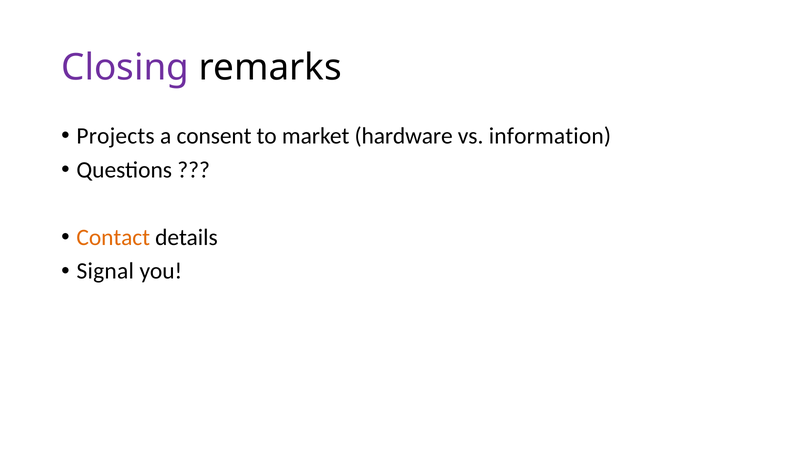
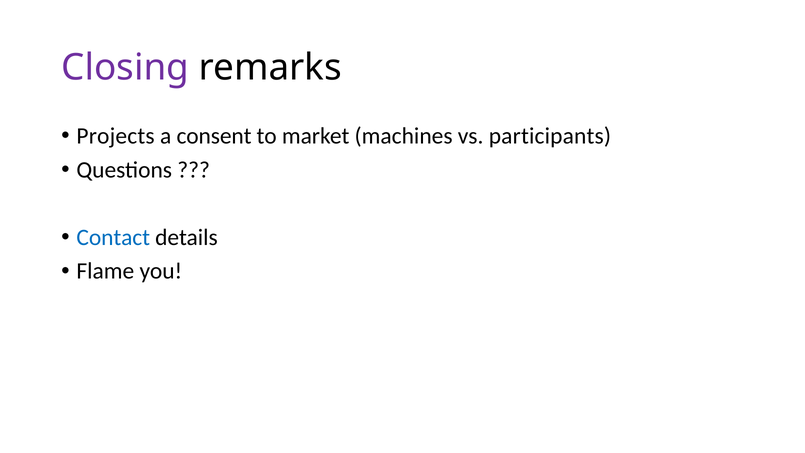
hardware: hardware -> machines
information: information -> participants
Contact colour: orange -> blue
Signal: Signal -> Flame
